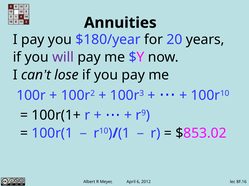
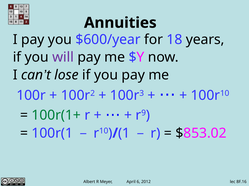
$180/year: $180/year -> $600/year
20: 20 -> 18
100r(1+ colour: black -> green
